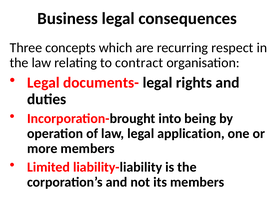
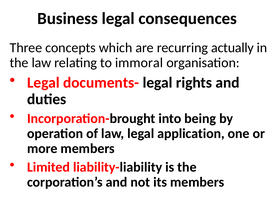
respect: respect -> actually
contract: contract -> immoral
